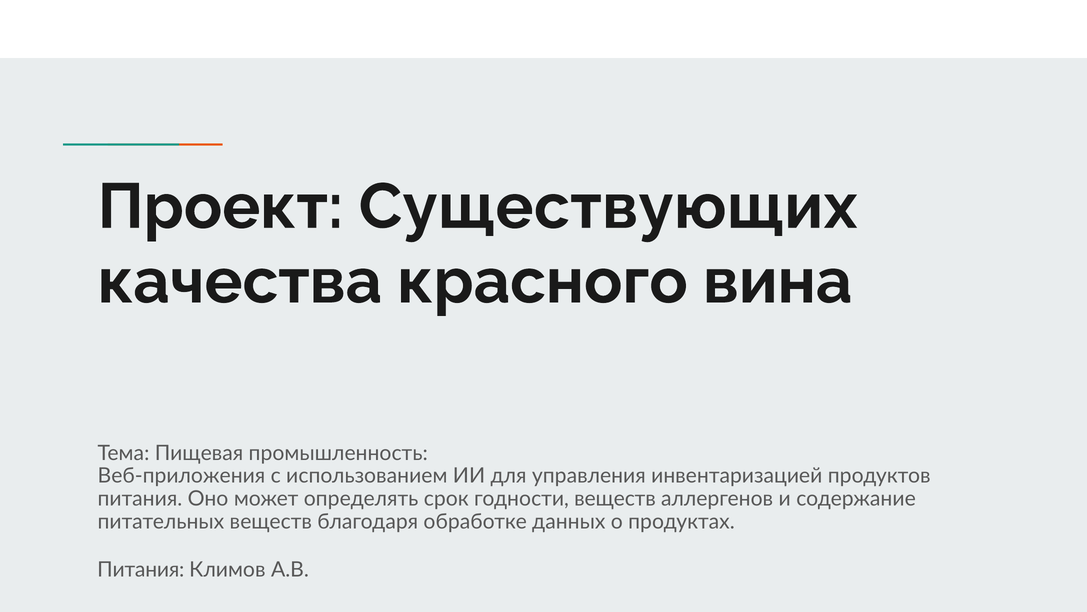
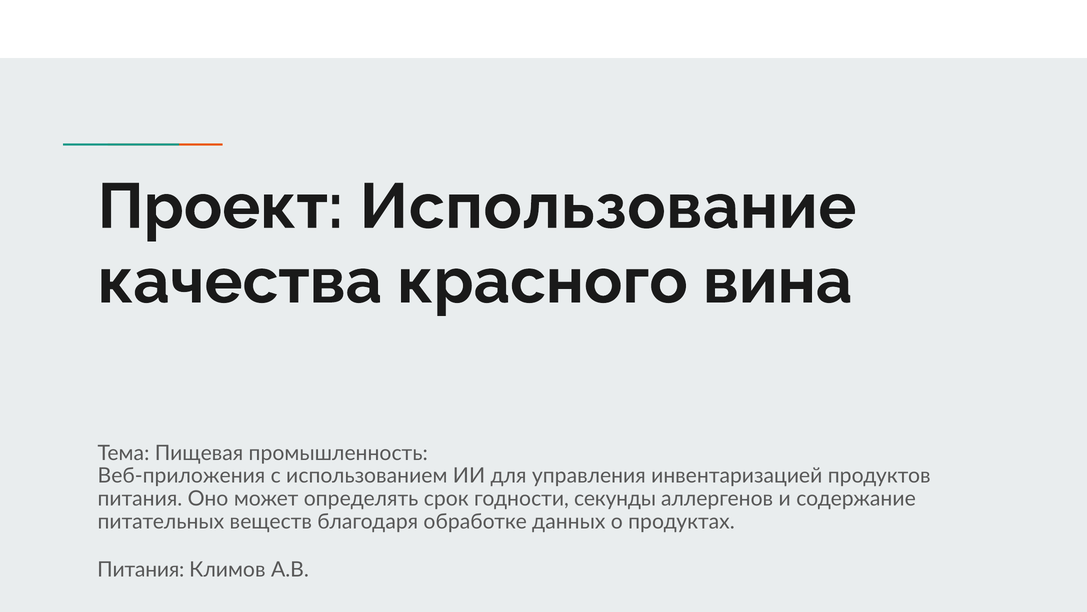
Существующих: Существующих -> Использование
годности веществ: веществ -> секунды
